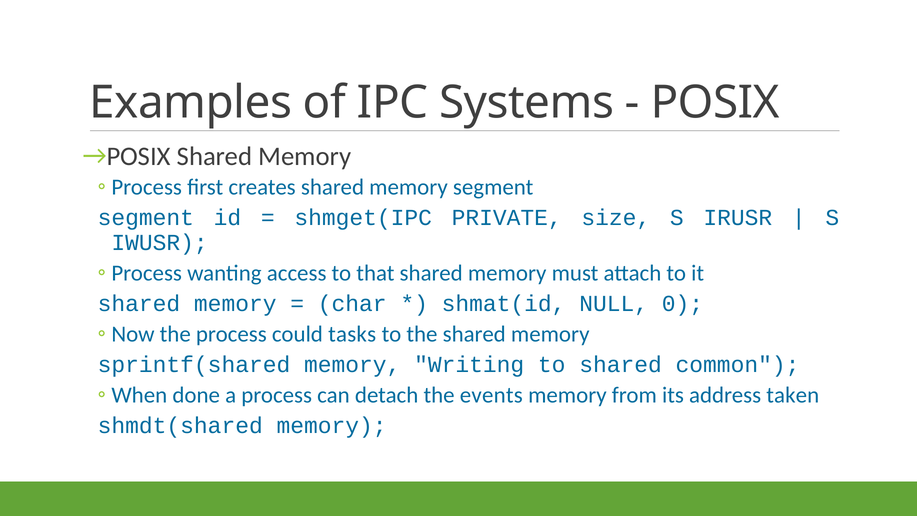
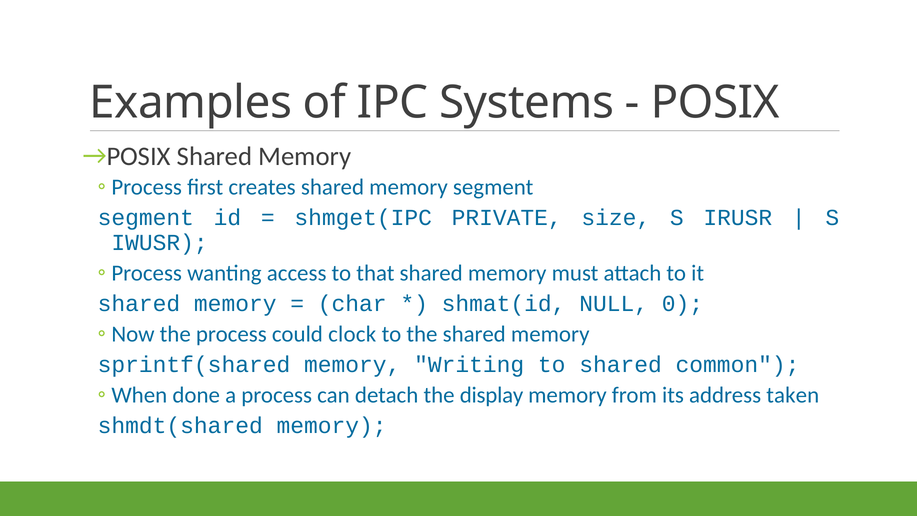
tasks: tasks -> clock
events: events -> display
